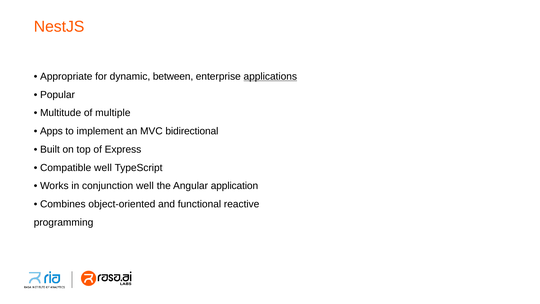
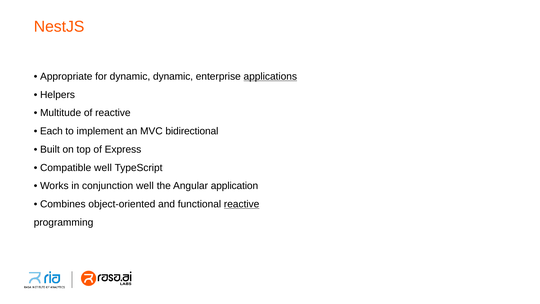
dynamic between: between -> dynamic
Popular: Popular -> Helpers
of multiple: multiple -> reactive
Apps: Apps -> Each
reactive at (242, 204) underline: none -> present
